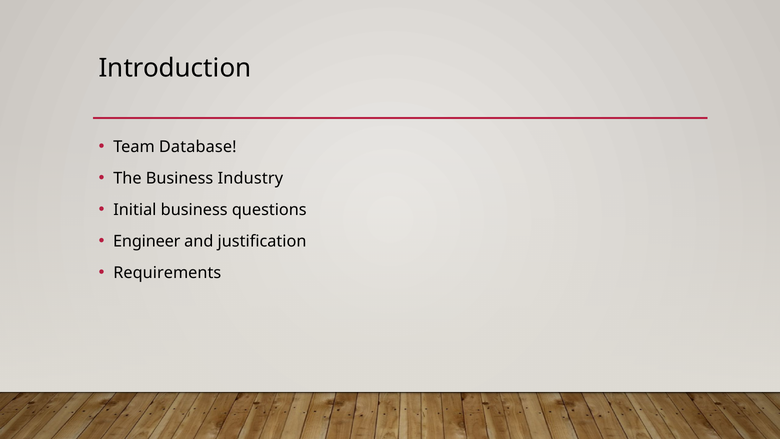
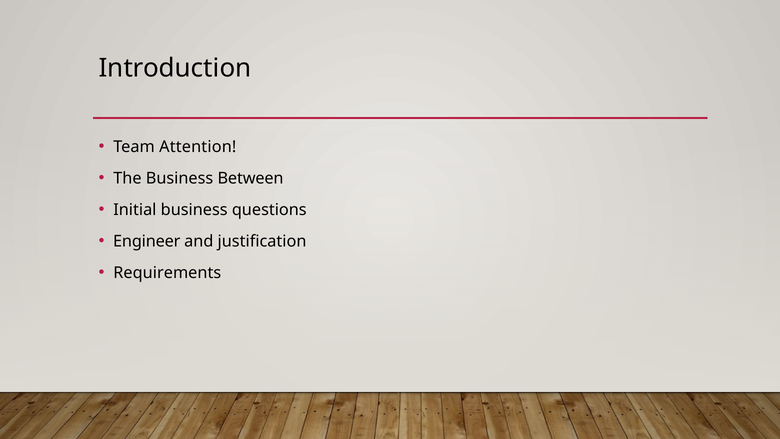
Database: Database -> Attention
Industry: Industry -> Between
